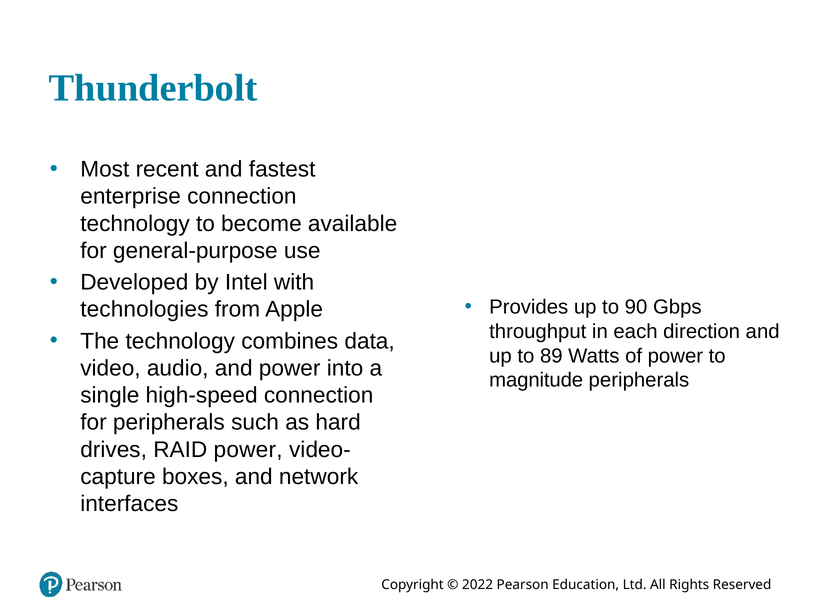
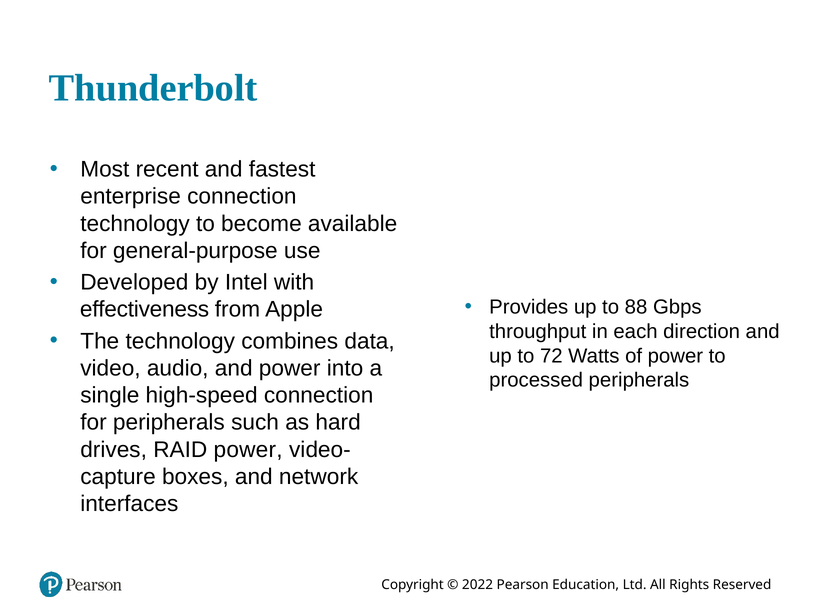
90: 90 -> 88
technologies: technologies -> effectiveness
89: 89 -> 72
magnitude: magnitude -> processed
